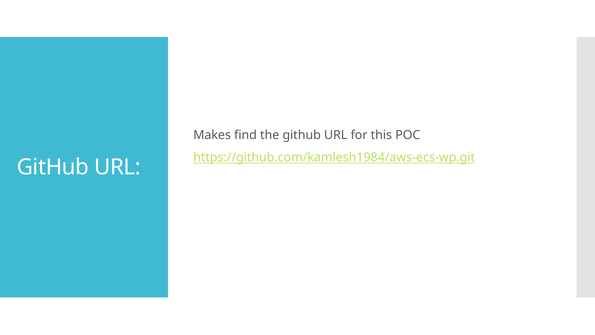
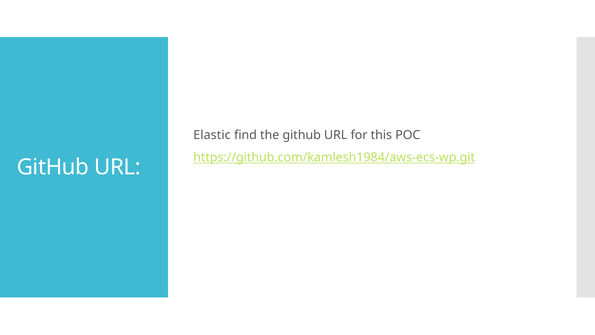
Makes: Makes -> Elastic
